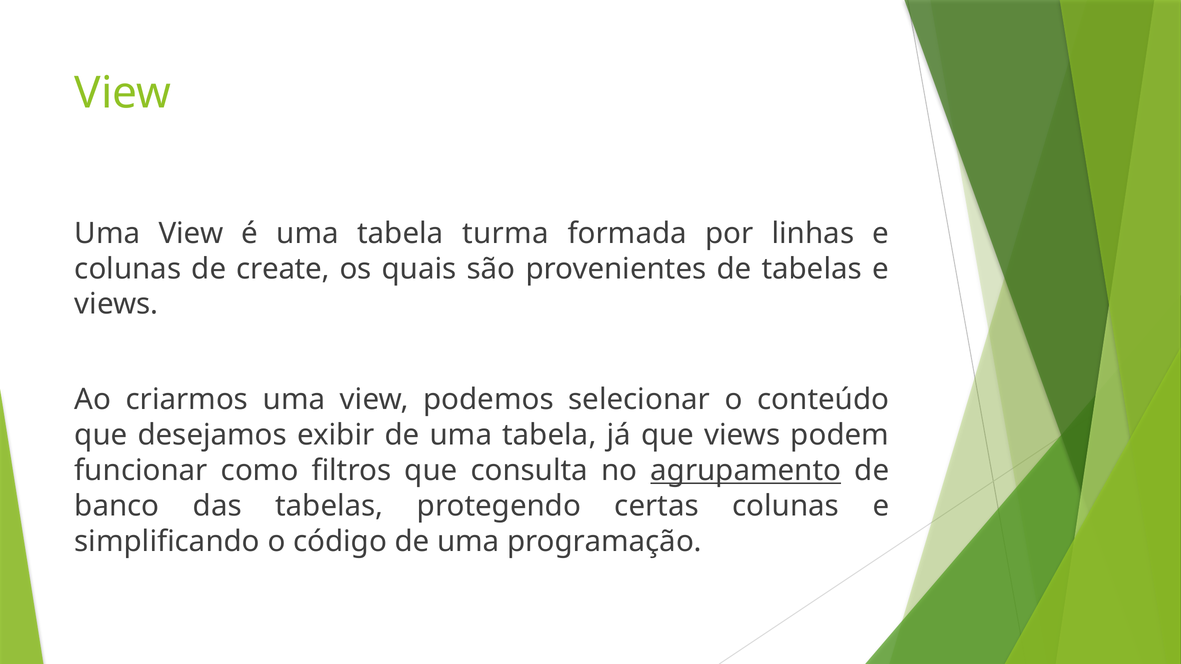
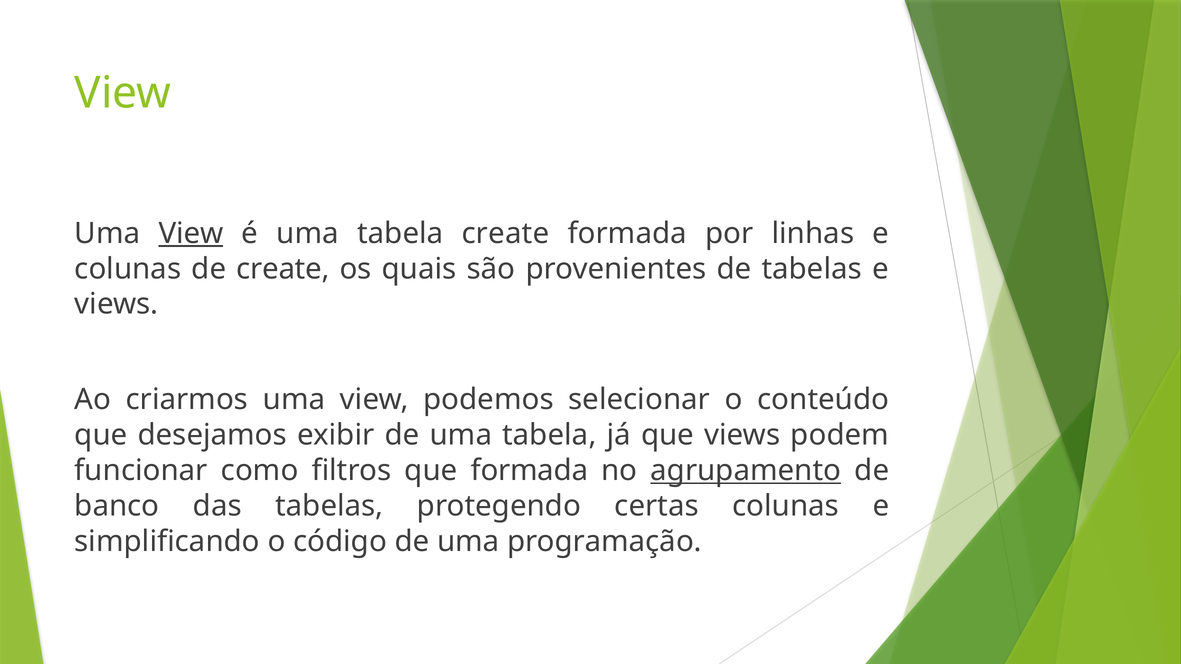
View at (191, 234) underline: none -> present
tabela turma: turma -> create
que consulta: consulta -> formada
